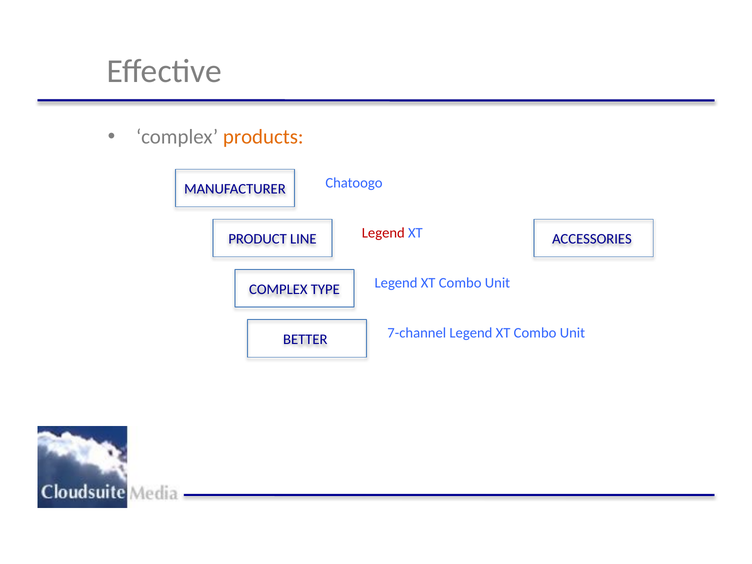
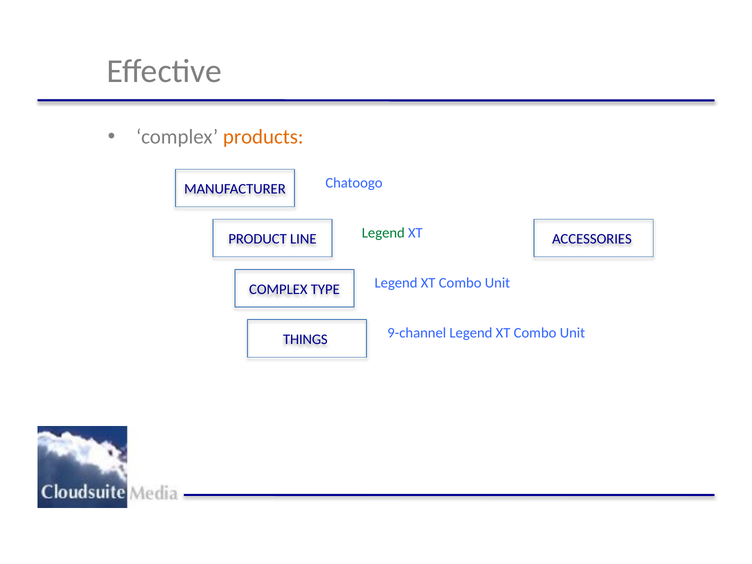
Legend at (383, 233) colour: red -> green
7-channel: 7-channel -> 9-channel
BETTER: BETTER -> THINGS
